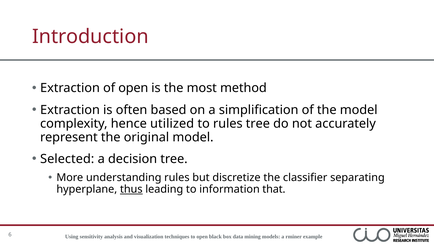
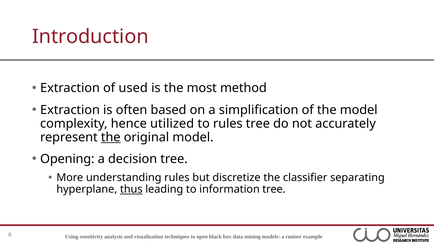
of open: open -> used
the at (111, 137) underline: none -> present
Selected: Selected -> Opening
information that: that -> tree
